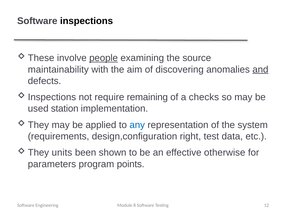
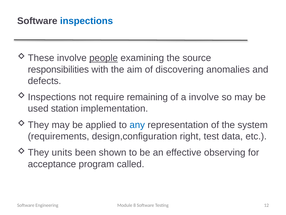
inspections colour: black -> blue
maintainability: maintainability -> responsibilities
and underline: present -> none
a checks: checks -> involve
otherwise: otherwise -> observing
parameters: parameters -> acceptance
points: points -> called
